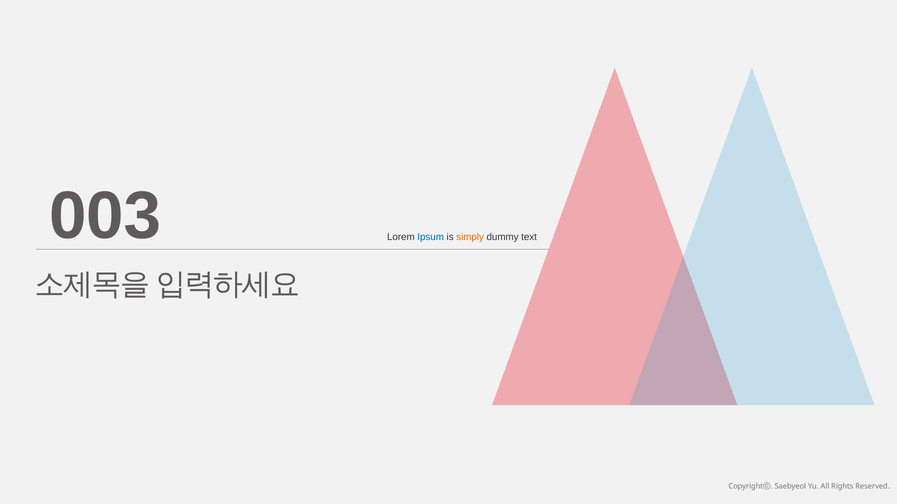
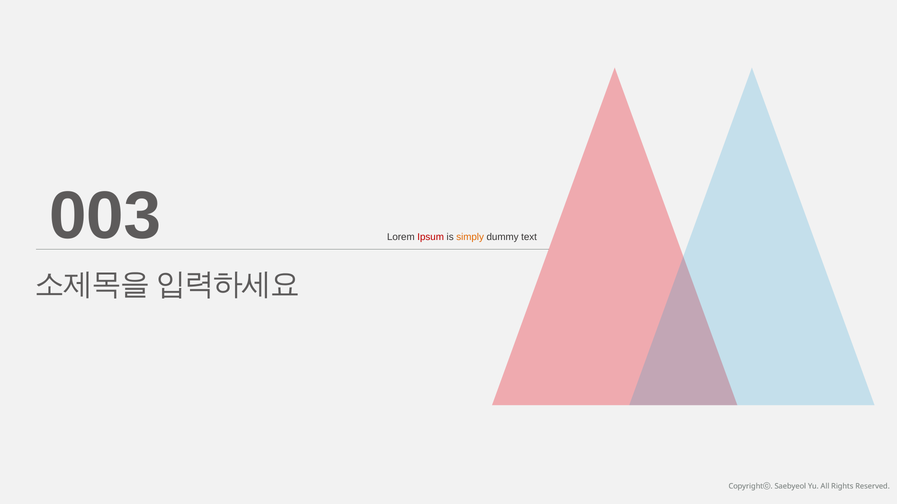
Ipsum colour: blue -> red
